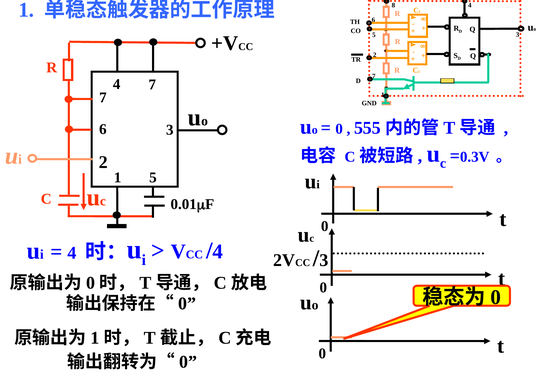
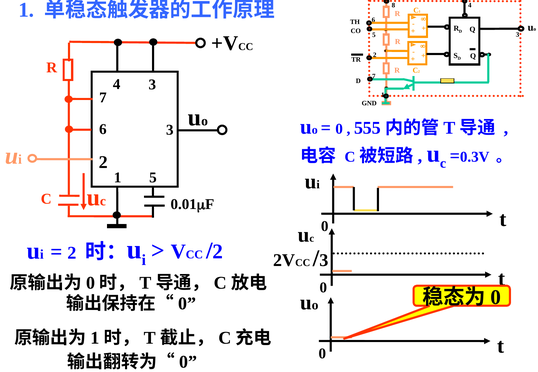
7 at (152, 85): 7 -> 3
4 at (218, 252): 4 -> 2
4 at (72, 253): 4 -> 2
